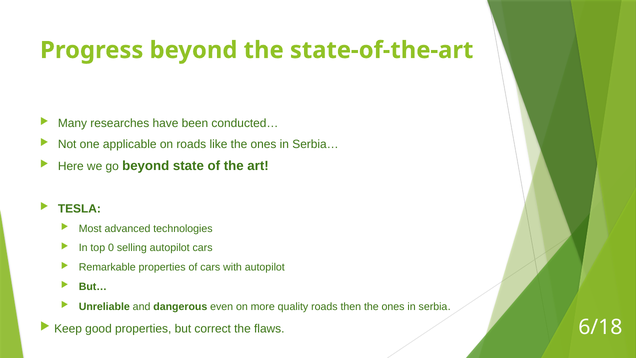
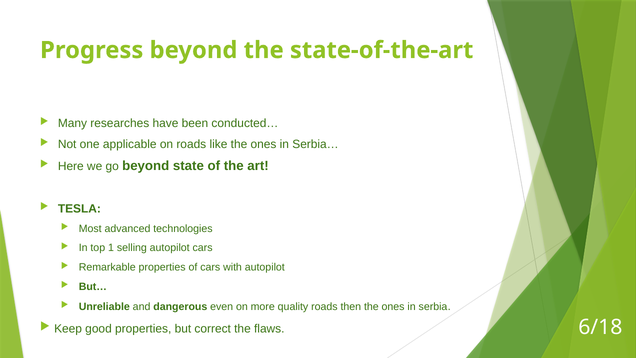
0: 0 -> 1
